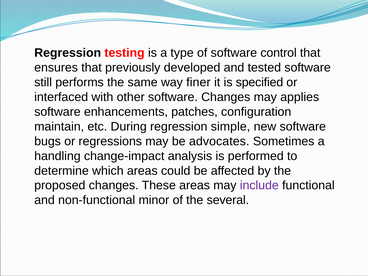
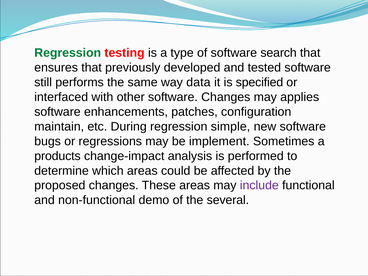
Regression at (68, 53) colour: black -> green
control: control -> search
finer: finer -> data
advocates: advocates -> implement
handling: handling -> products
minor: minor -> demo
